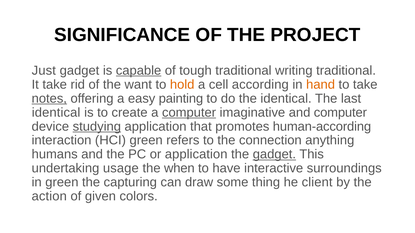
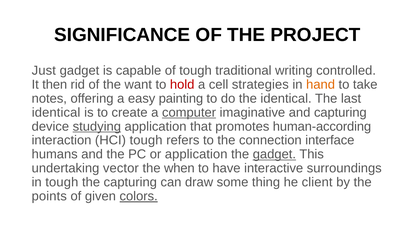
capable underline: present -> none
writing traditional: traditional -> controlled
It take: take -> then
hold colour: orange -> red
according: according -> strategies
notes underline: present -> none
and computer: computer -> capturing
HCI green: green -> tough
anything: anything -> interface
usage: usage -> veсtоr
in green: green -> tough
action: action -> points
colors underline: none -> present
